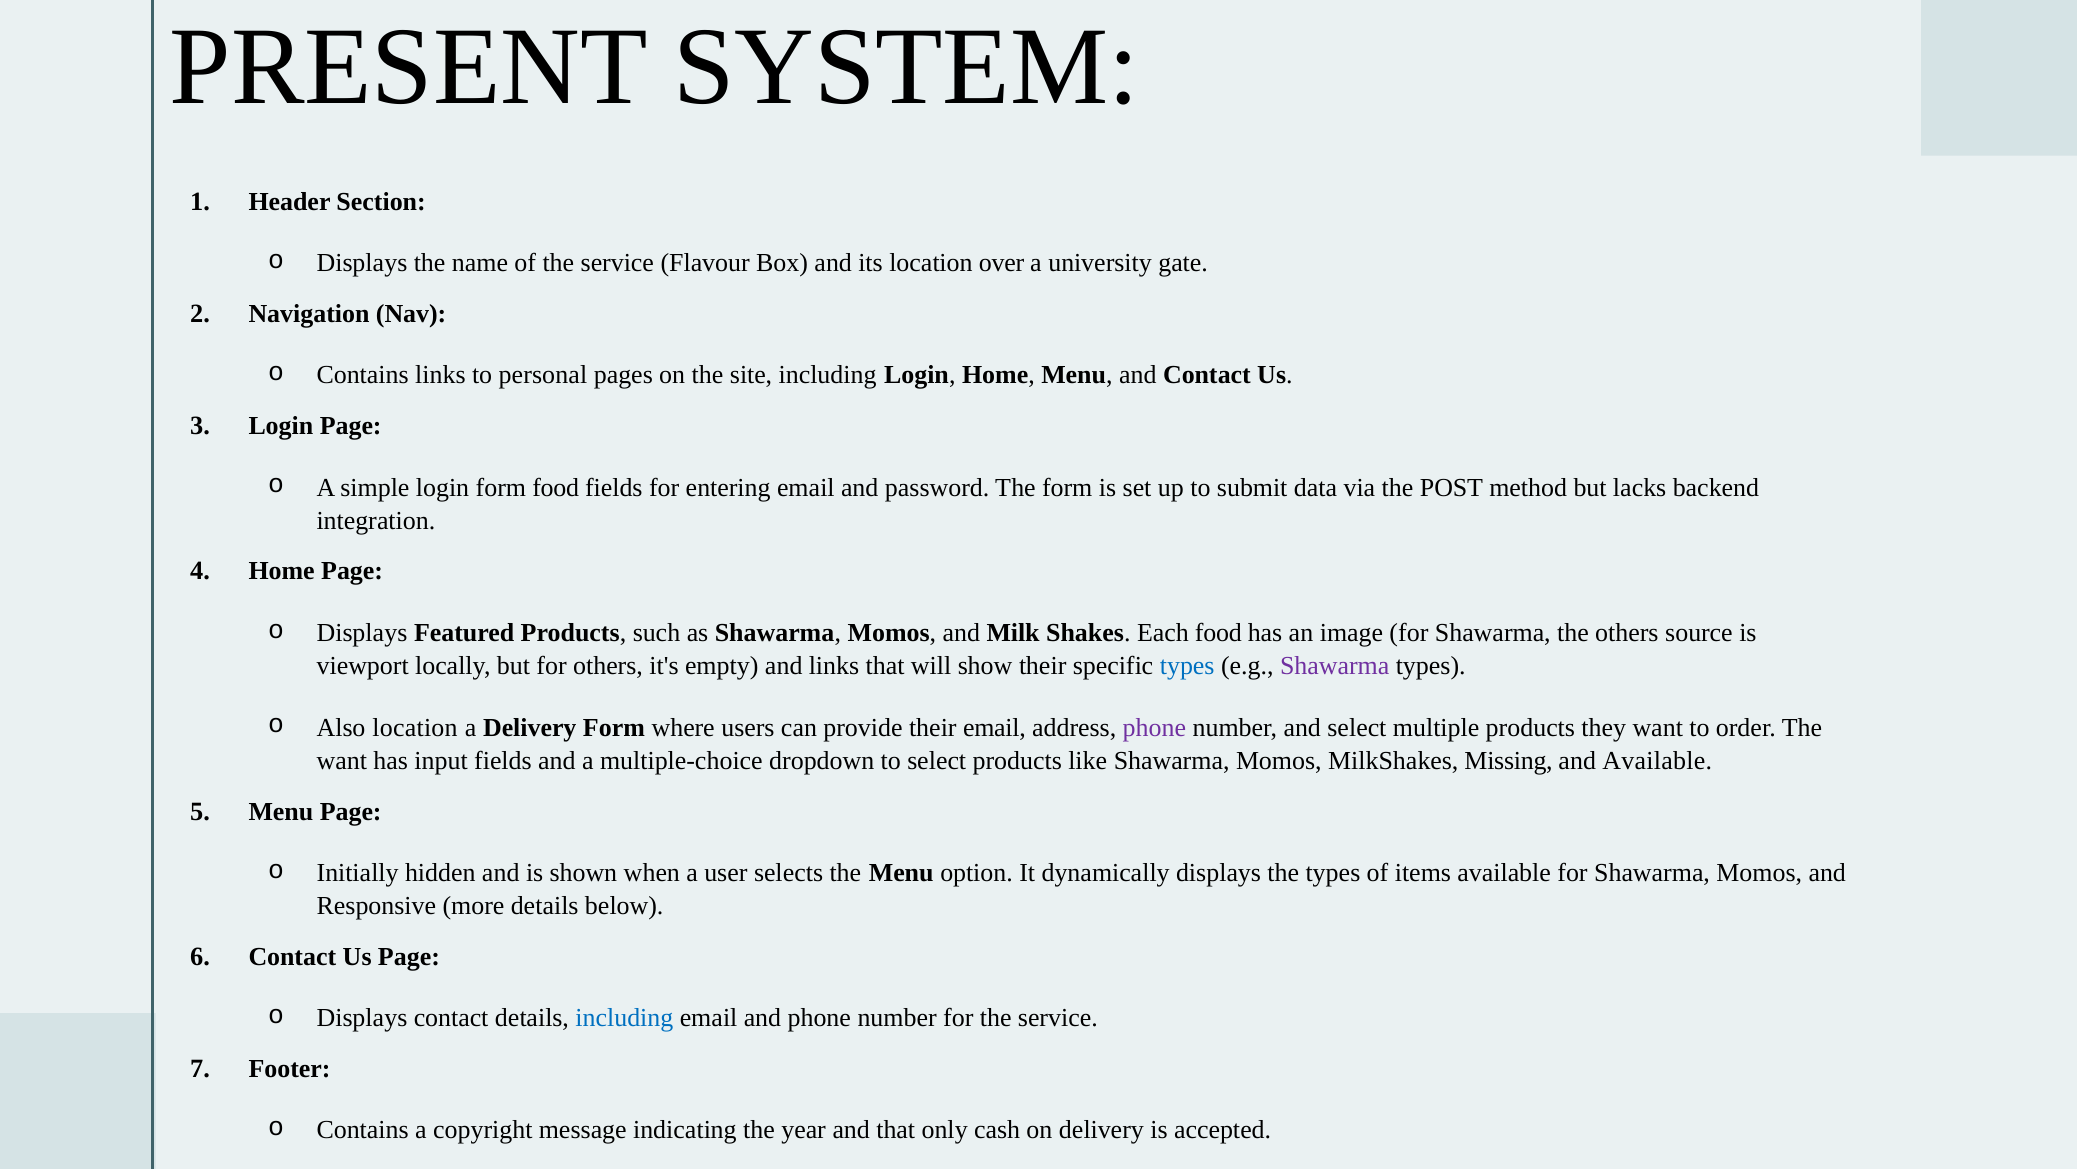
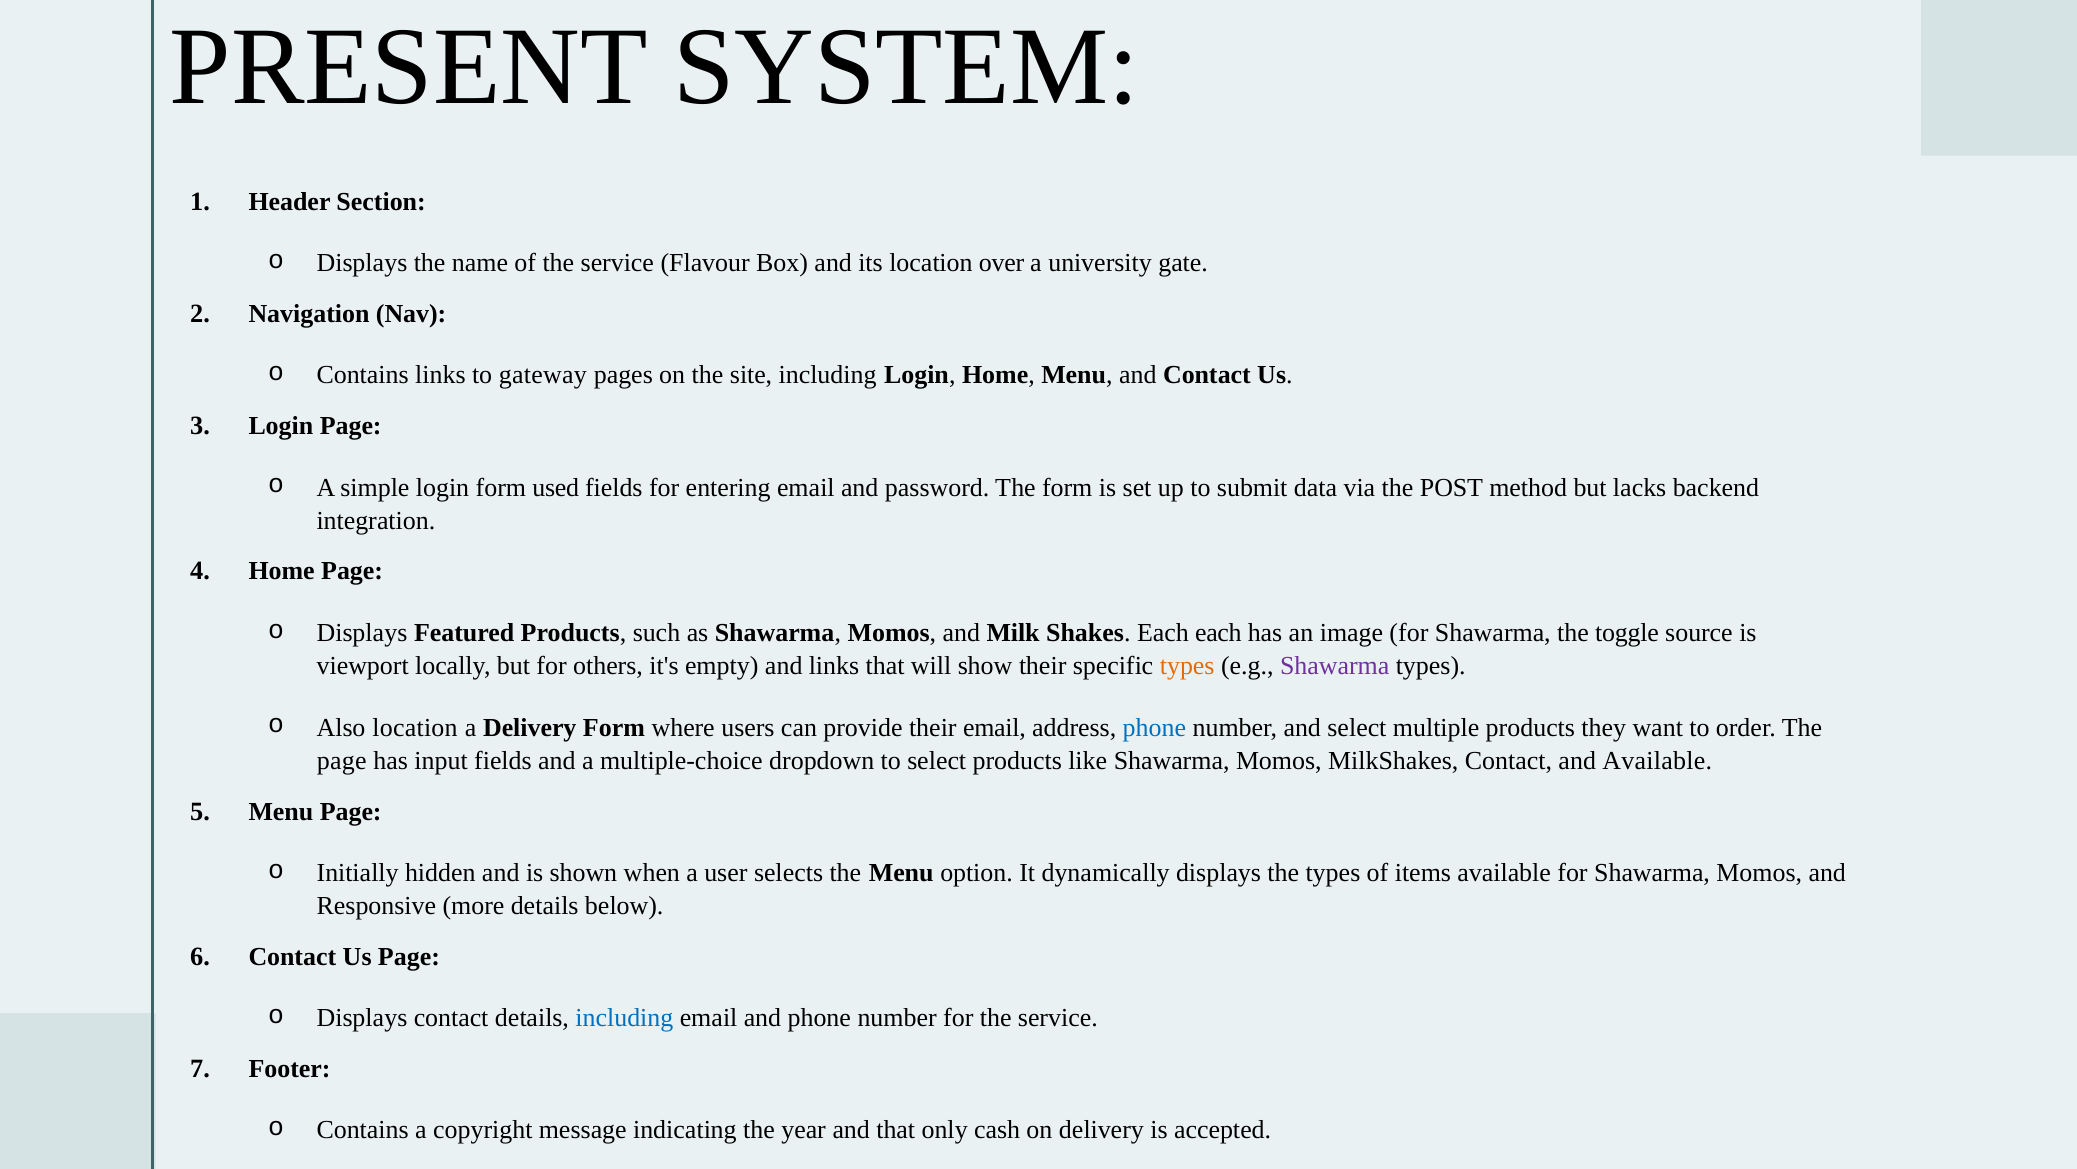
personal: personal -> gateway
form food: food -> used
Each food: food -> each
the others: others -> toggle
types at (1187, 666) colour: blue -> orange
phone at (1154, 727) colour: purple -> blue
want at (342, 760): want -> page
MilkShakes Missing: Missing -> Contact
